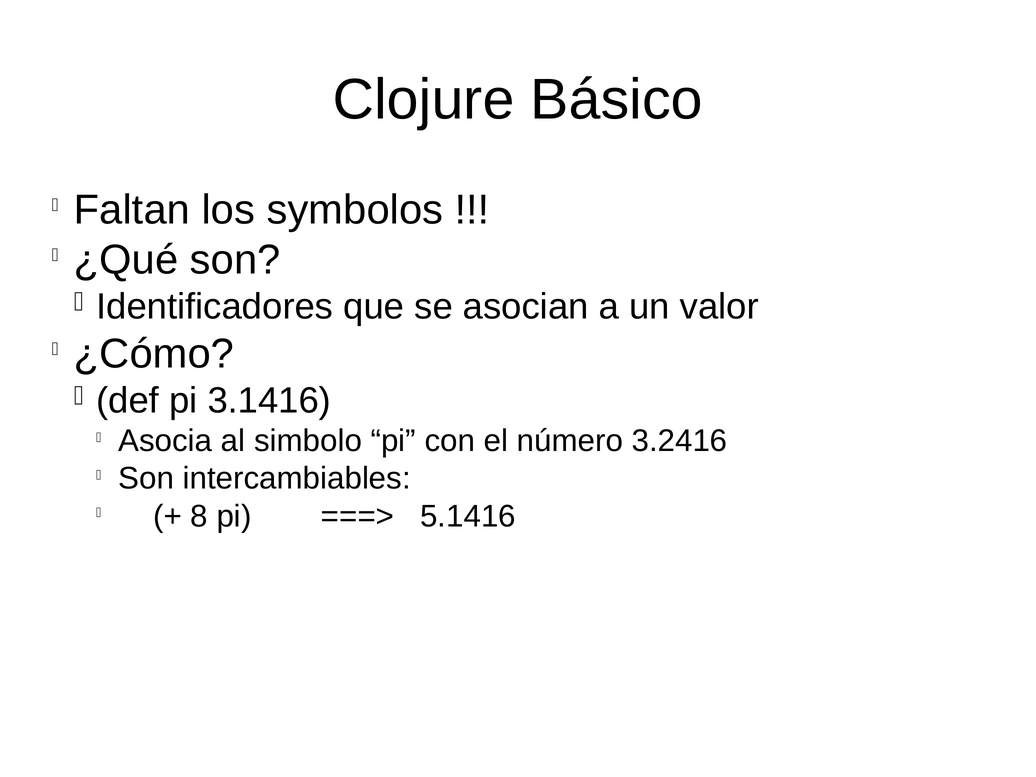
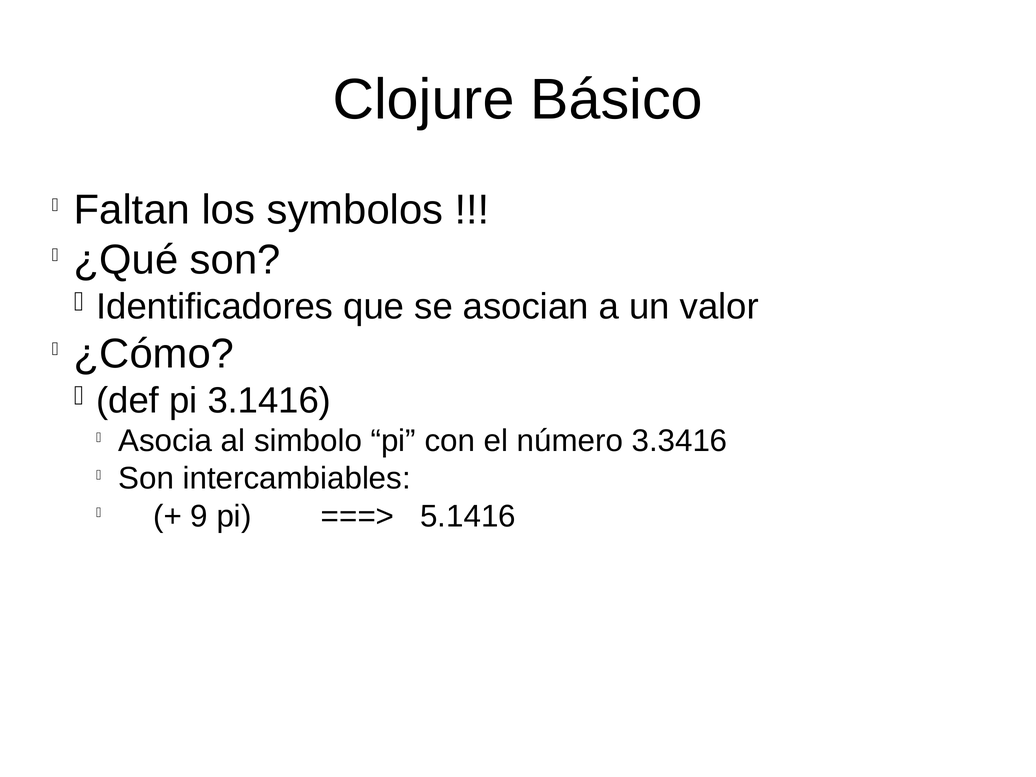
3.2416: 3.2416 -> 3.3416
8: 8 -> 9
